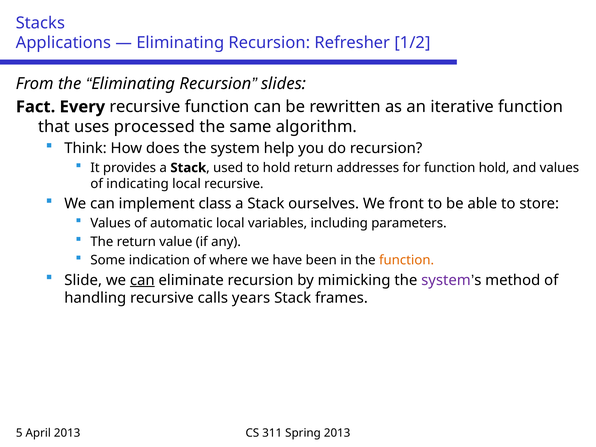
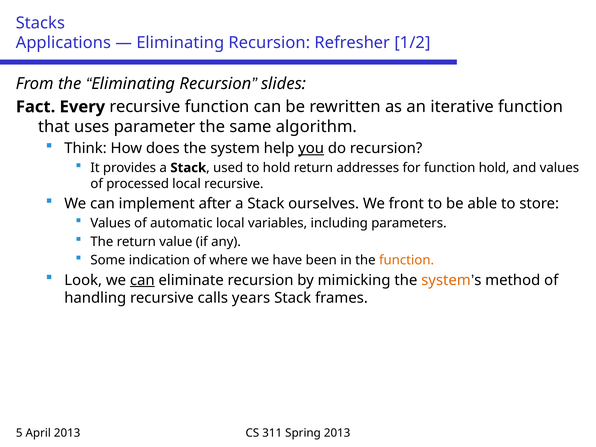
processed: processed -> parameter
you underline: none -> present
indicating: indicating -> processed
class: class -> after
Slide: Slide -> Look
system at (446, 280) colour: purple -> orange
